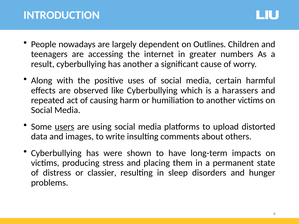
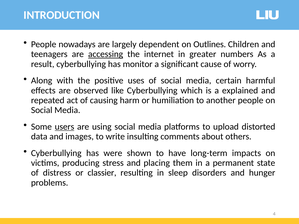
accessing underline: none -> present
has another: another -> monitor
harassers: harassers -> explained
another victims: victims -> people
